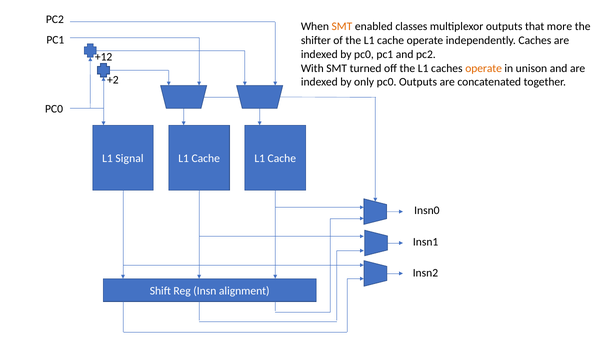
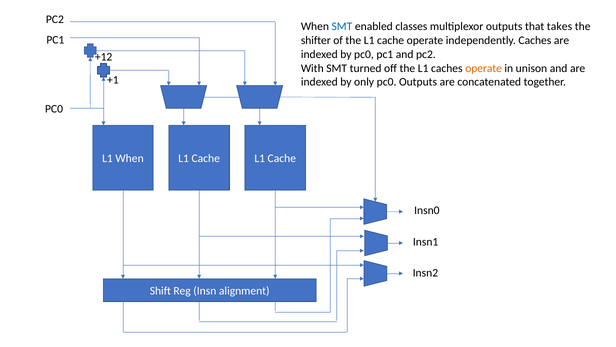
SMT at (342, 27) colour: orange -> blue
more: more -> takes
+2: +2 -> +1
L1 Signal: Signal -> When
